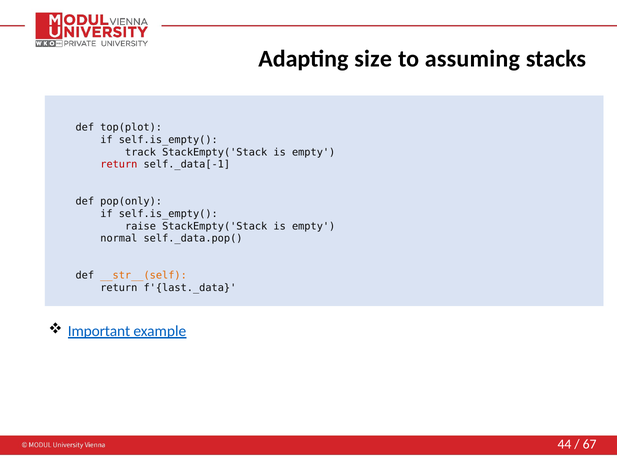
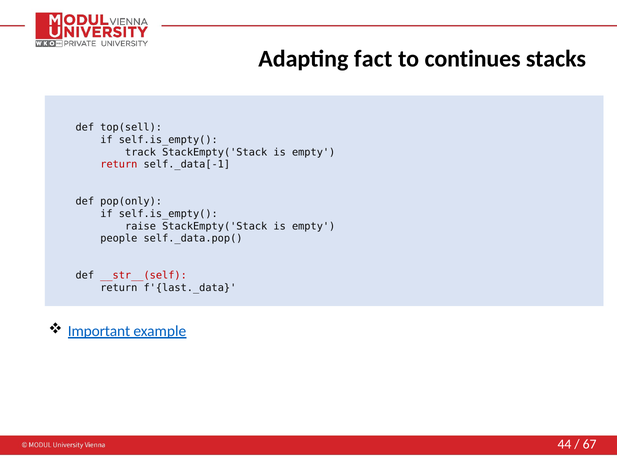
size: size -> fact
assuming: assuming -> continues
top(plot: top(plot -> top(sell
normal: normal -> people
__str__(self colour: orange -> red
